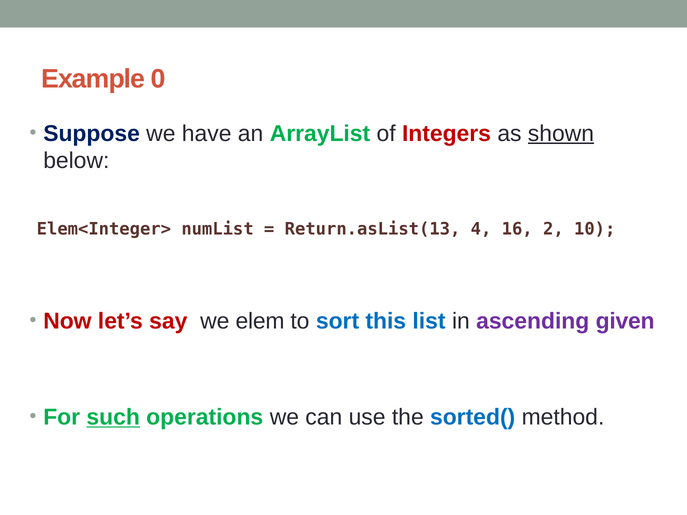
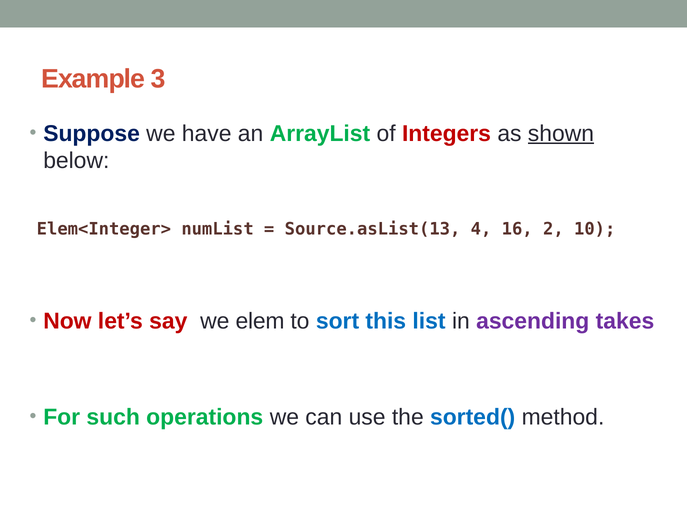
0: 0 -> 3
Return.asList(13: Return.asList(13 -> Source.asList(13
given: given -> takes
such underline: present -> none
